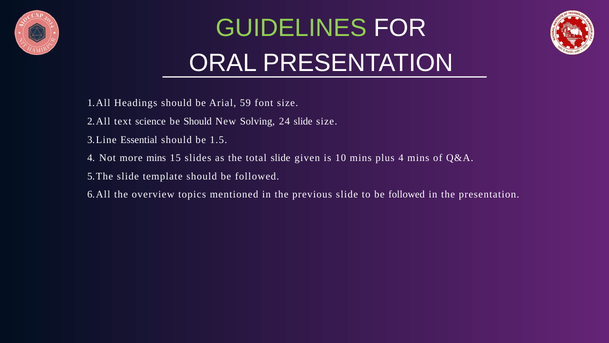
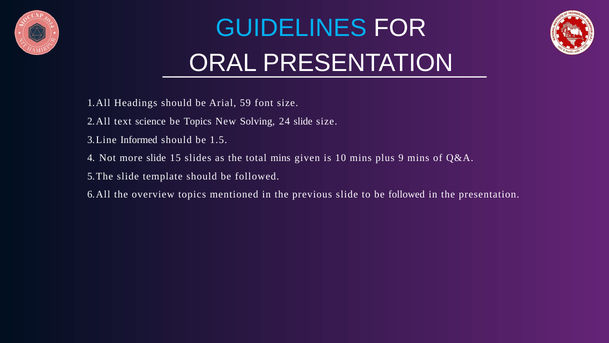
GUIDELINES colour: light green -> light blue
be Should: Should -> Topics
Essential: Essential -> Informed
more mins: mins -> slide
total slide: slide -> mins
plus 4: 4 -> 9
